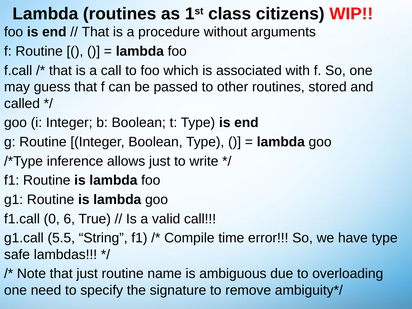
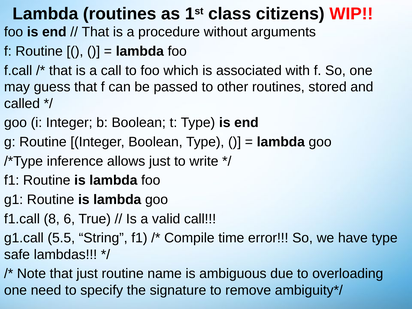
0: 0 -> 8
